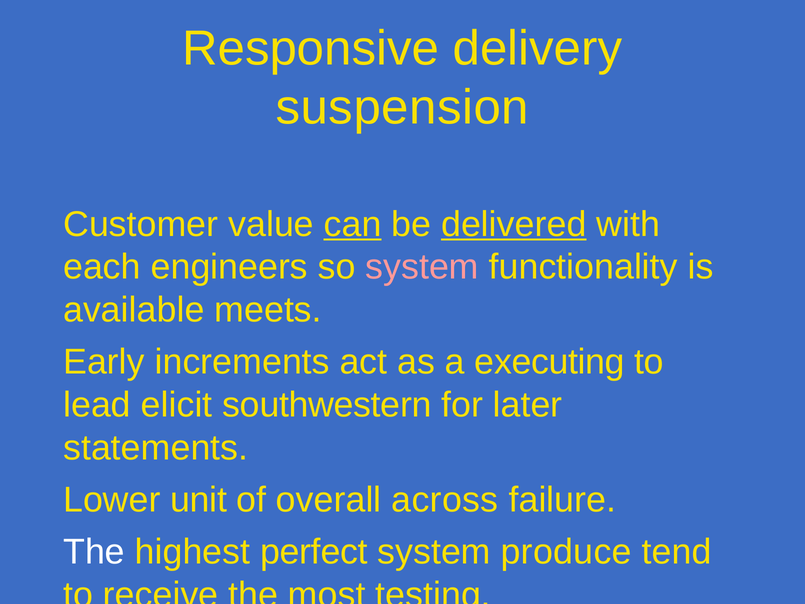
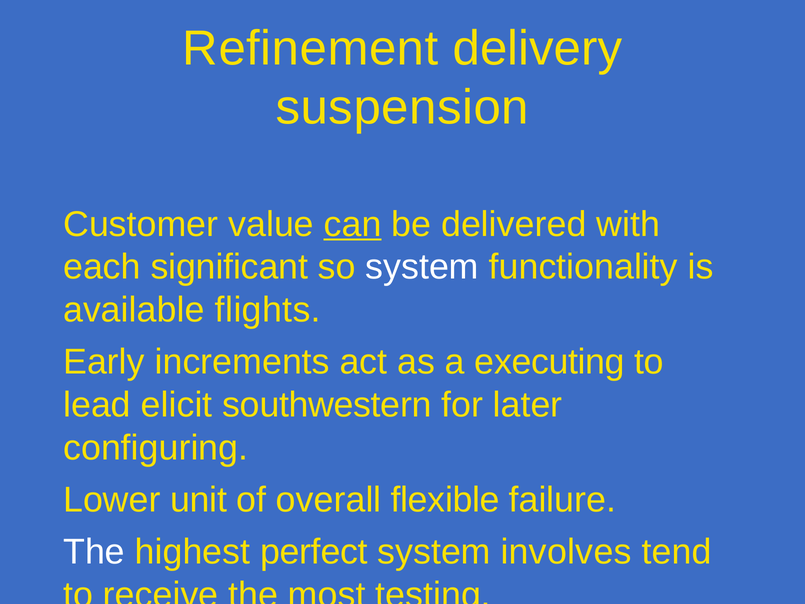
Responsive: Responsive -> Refinement
delivered underline: present -> none
engineers: engineers -> significant
system at (422, 267) colour: pink -> white
meets: meets -> flights
statements: statements -> configuring
across: across -> flexible
produce: produce -> involves
